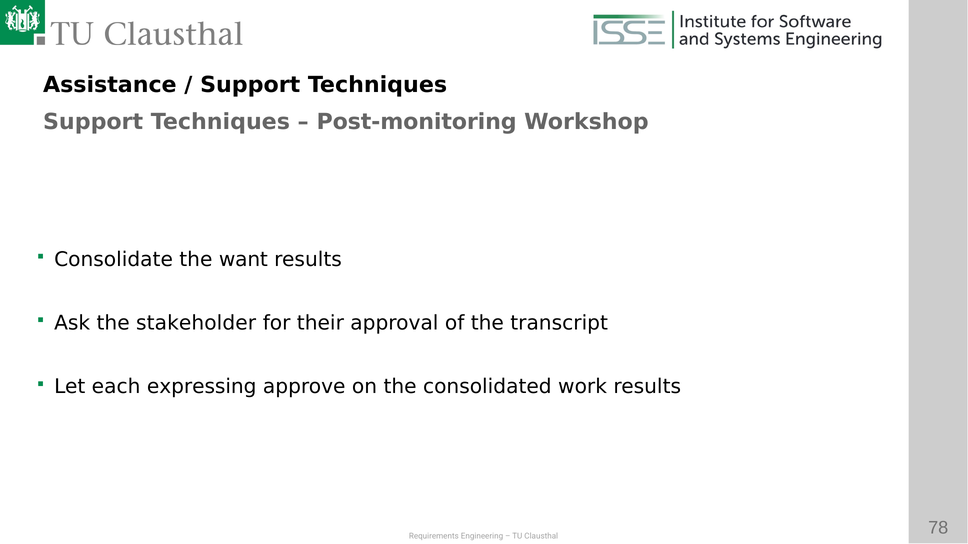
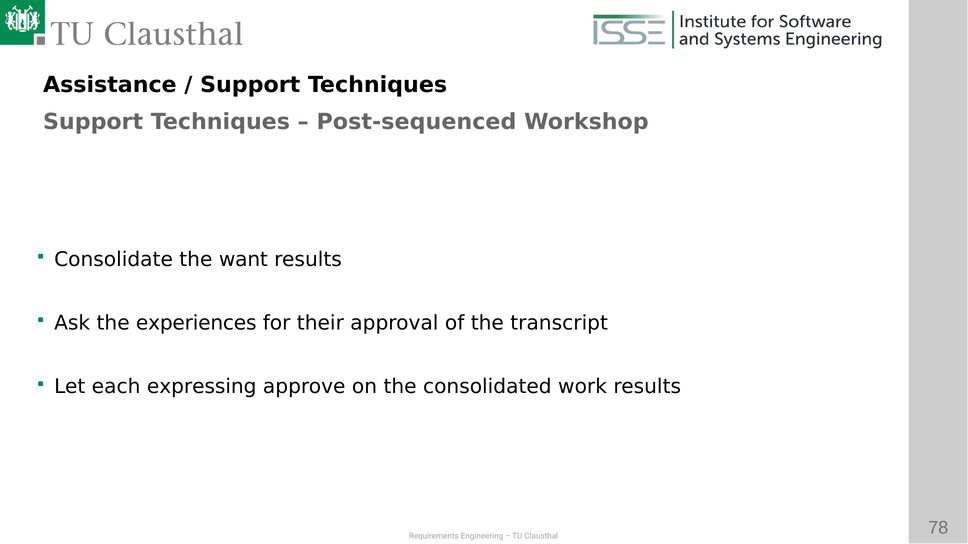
Post-monitoring: Post-monitoring -> Post-sequenced
stakeholder: stakeholder -> experiences
